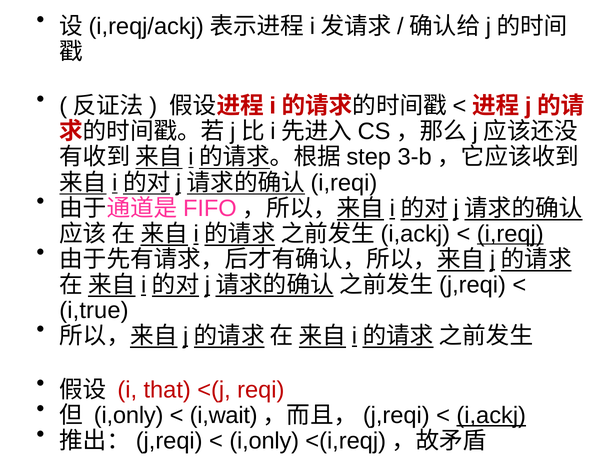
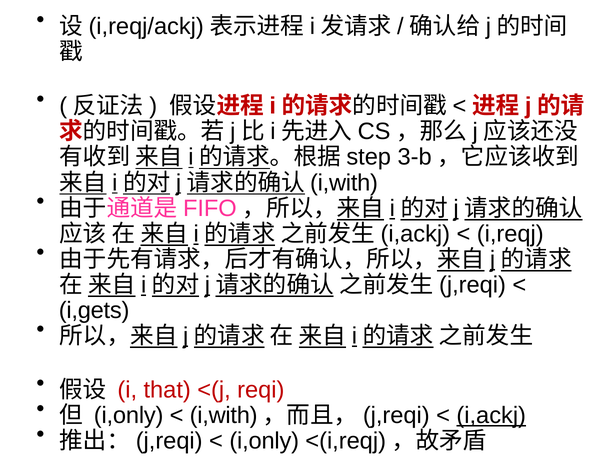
i,reqi at (344, 183): i,reqi -> i,with
i,reqj underline: present -> none
i,true: i,true -> i,gets
i,wait at (224, 415): i,wait -> i,with
